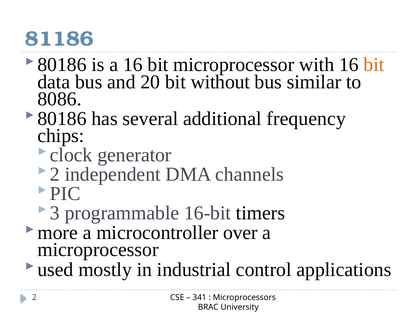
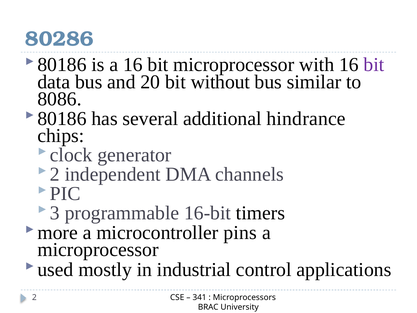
81186: 81186 -> 80286
bit at (374, 65) colour: orange -> purple
frequency: frequency -> hindrance
over: over -> pins
